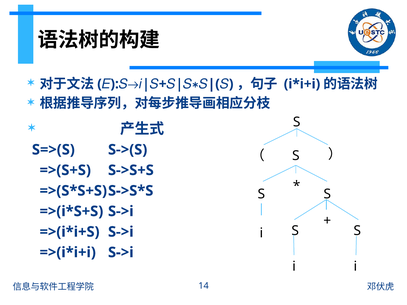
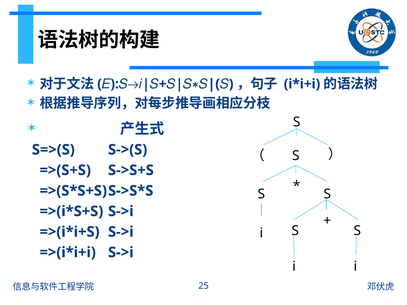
14: 14 -> 25
